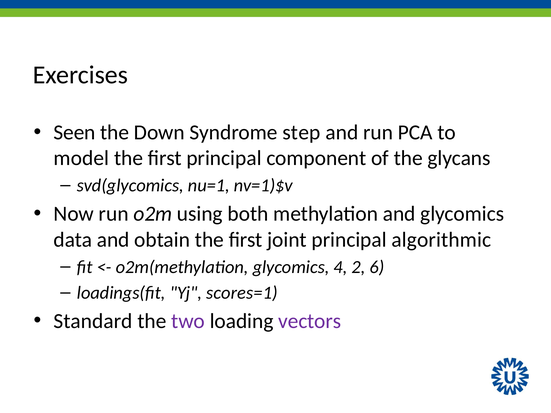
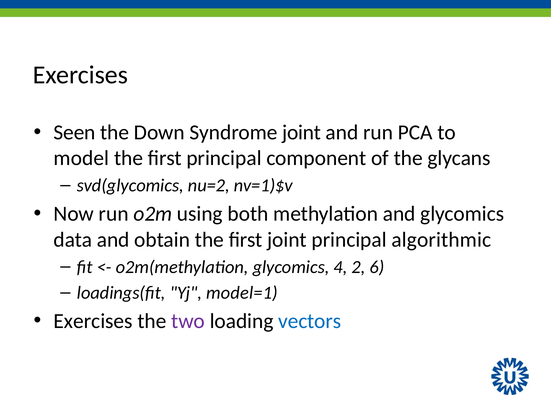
Syndrome step: step -> joint
nu=1: nu=1 -> nu=2
scores=1: scores=1 -> model=1
Standard at (93, 321): Standard -> Exercises
vectors colour: purple -> blue
